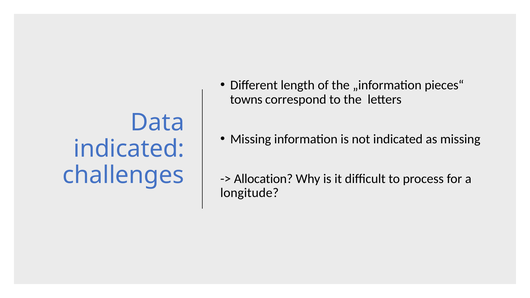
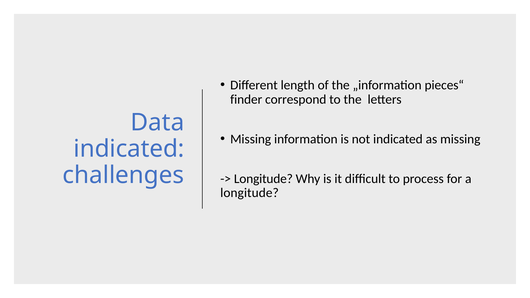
towns: towns -> finder
Allocation at (263, 179): Allocation -> Longitude
